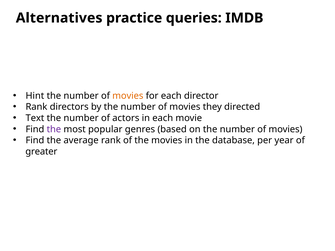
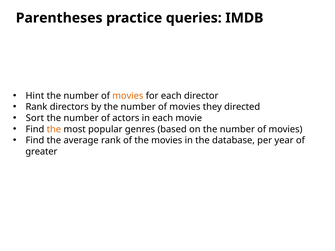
Alternatives: Alternatives -> Parentheses
Text: Text -> Sort
the at (54, 129) colour: purple -> orange
